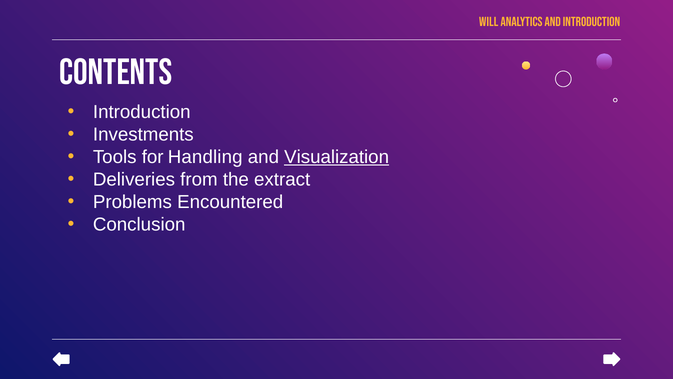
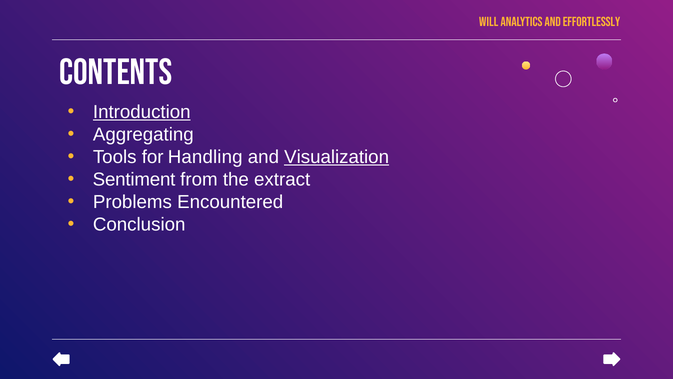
AND INTRODUCTION: INTRODUCTION -> EFFORTLESSLY
Introduction at (142, 112) underline: none -> present
Investments: Investments -> Aggregating
Deliveries: Deliveries -> Sentiment
